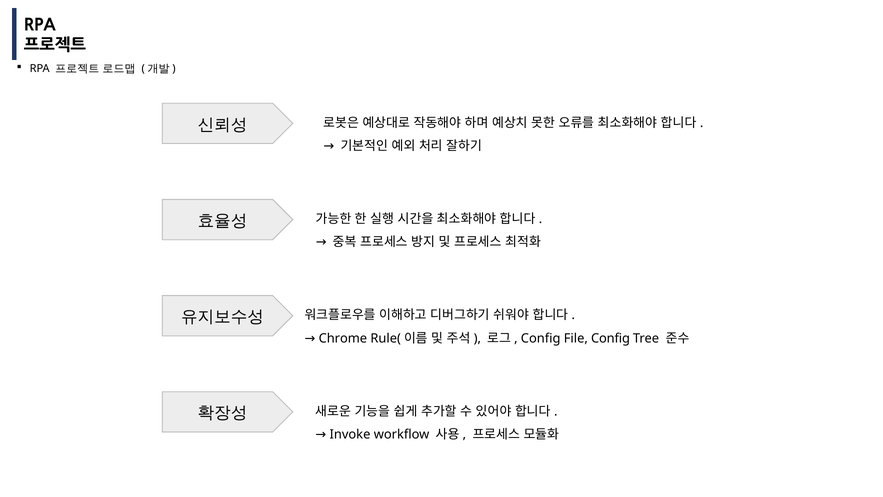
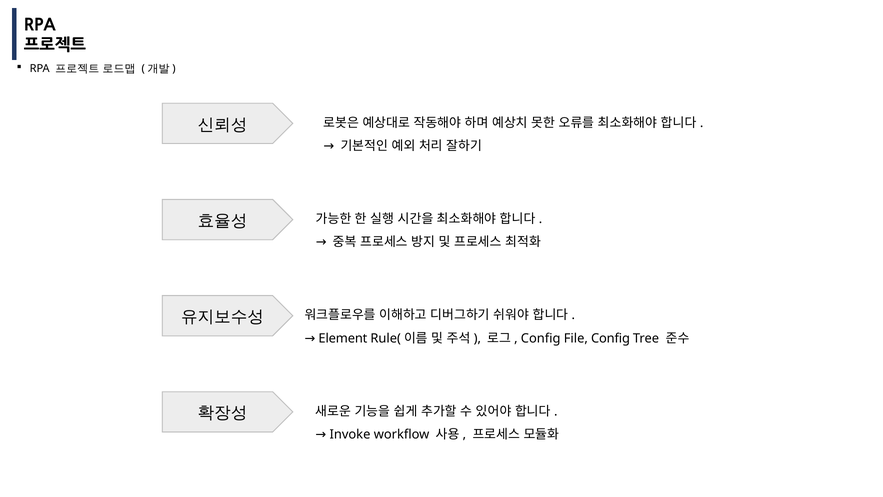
Chrome: Chrome -> Element
